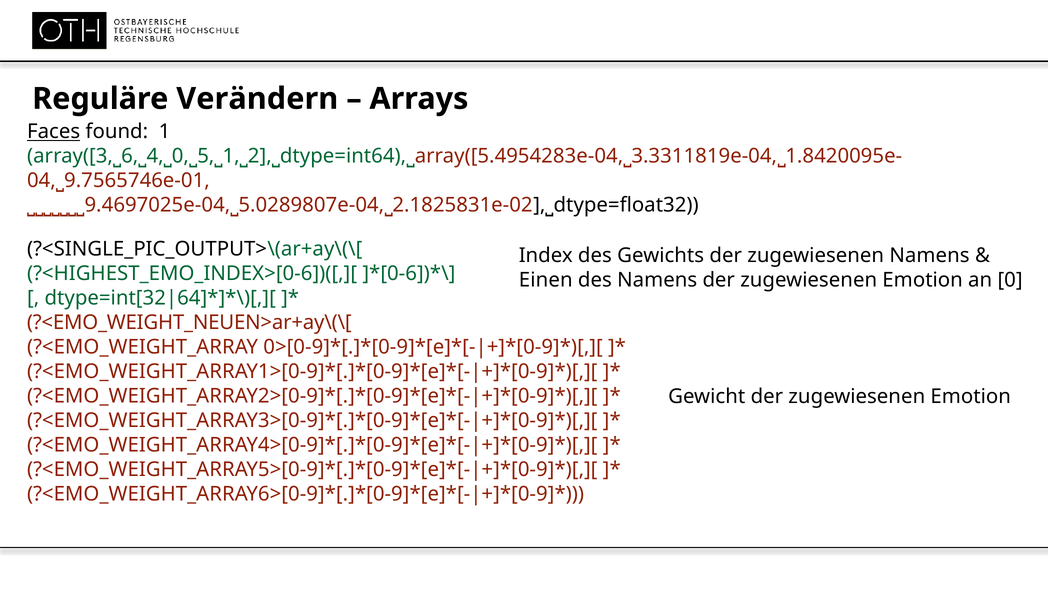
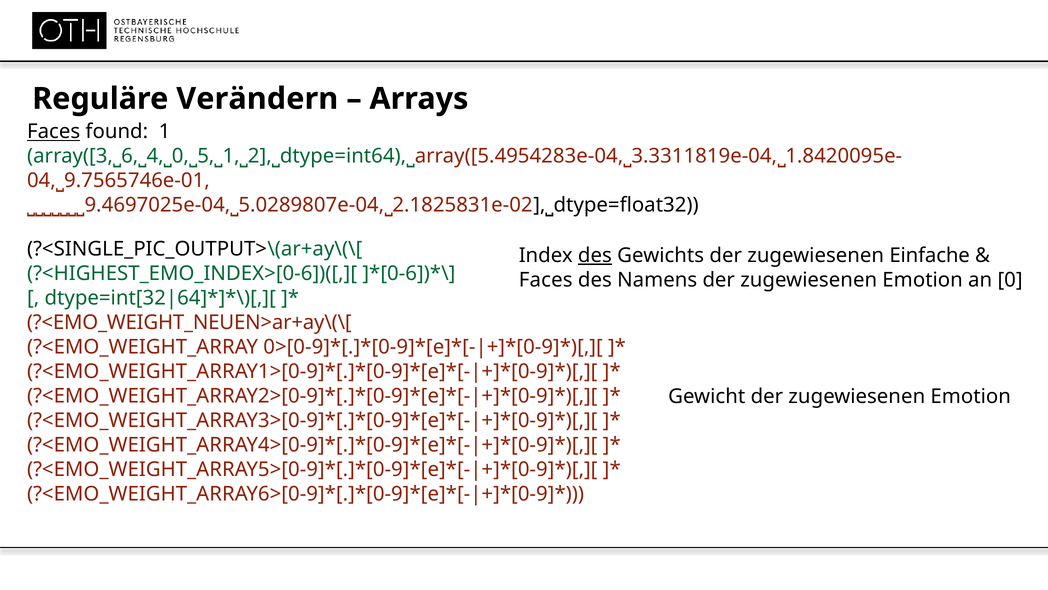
des at (595, 255) underline: none -> present
zugewiesenen Namens: Namens -> Einfache
Einen at (546, 280): Einen -> Faces
